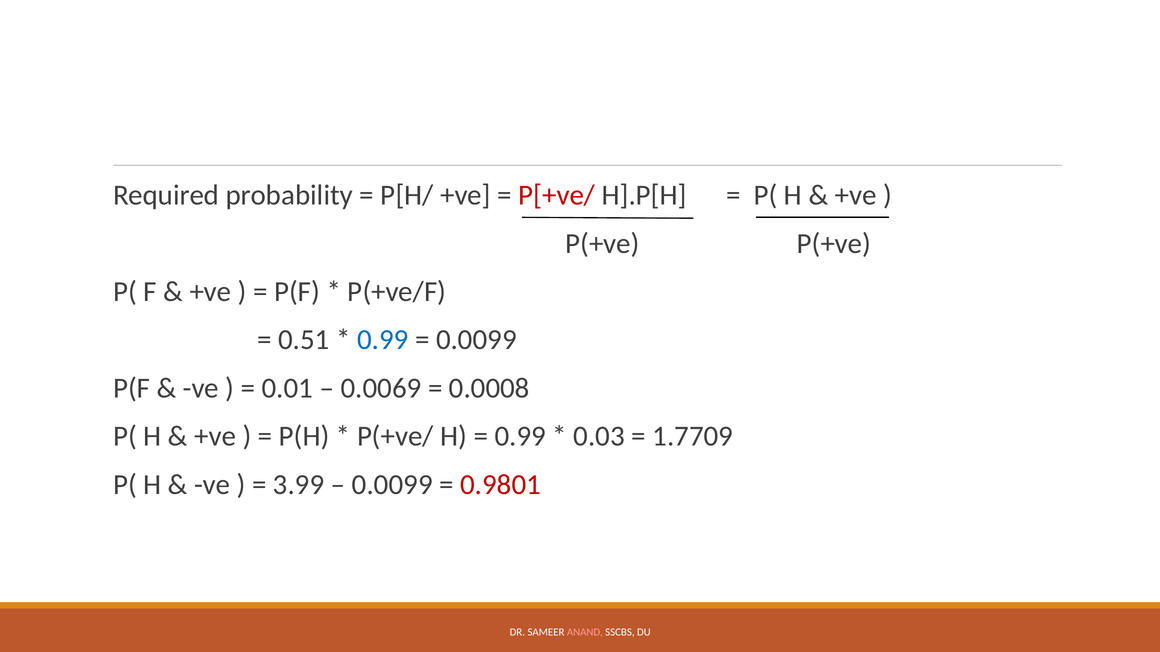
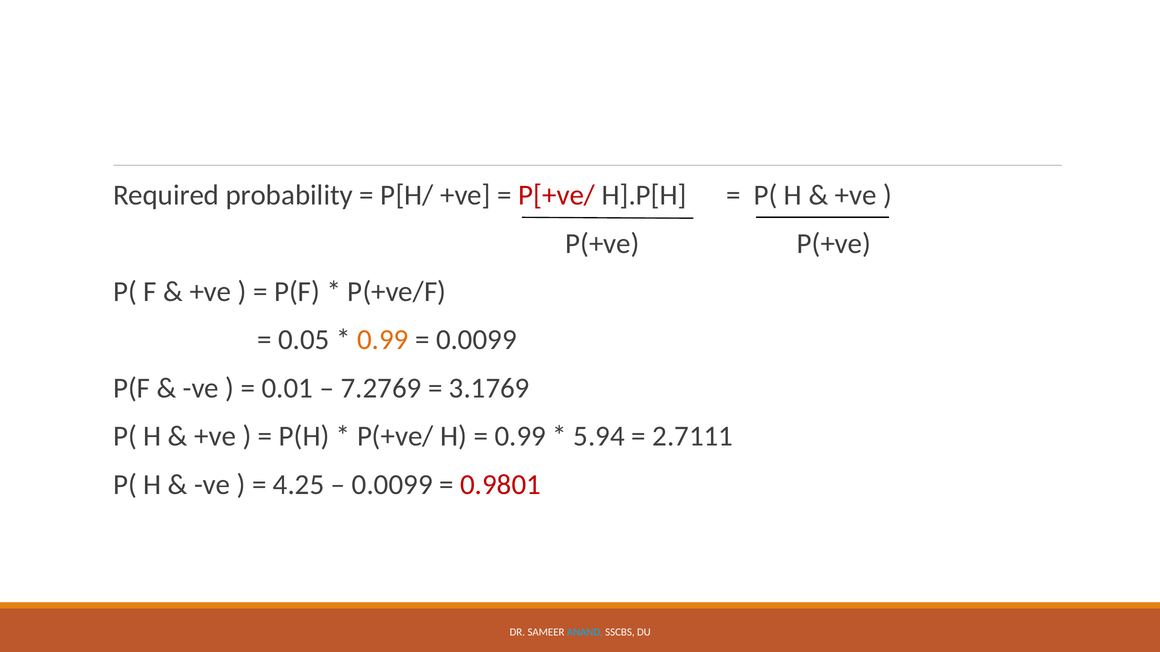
0.51: 0.51 -> 0.05
0.99 at (383, 340) colour: blue -> orange
0.0069: 0.0069 -> 7.2769
0.0008: 0.0008 -> 3.1769
0.03: 0.03 -> 5.94
1.7709: 1.7709 -> 2.7111
3.99: 3.99 -> 4.25
ANAND colour: pink -> light blue
